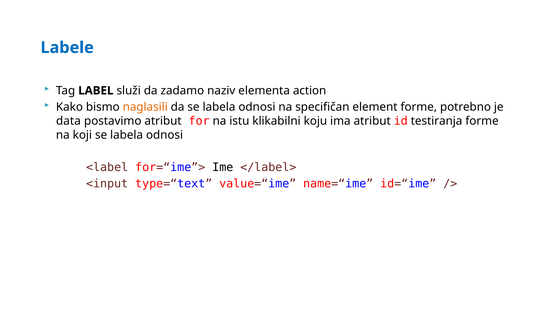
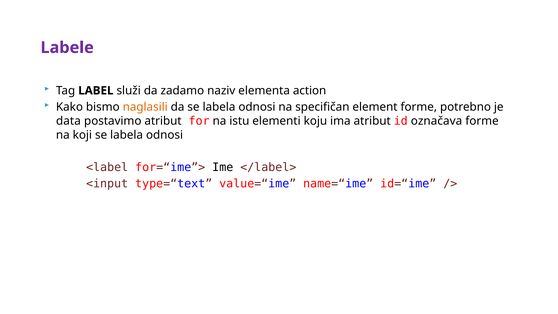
Labele colour: blue -> purple
klikabilni: klikabilni -> elementi
testiranja: testiranja -> označava
